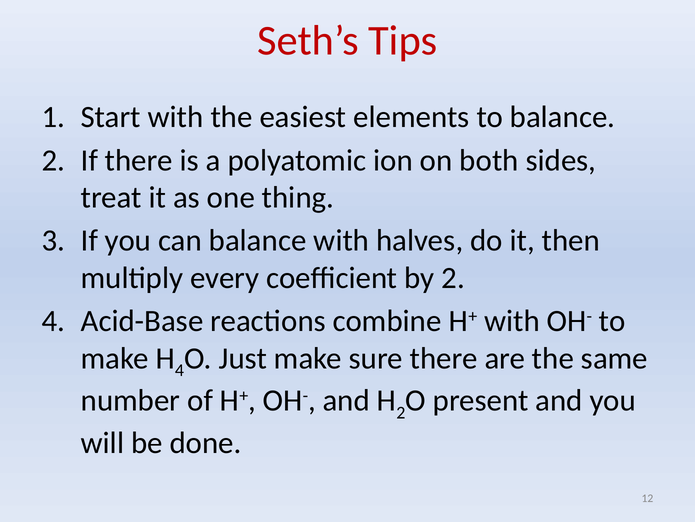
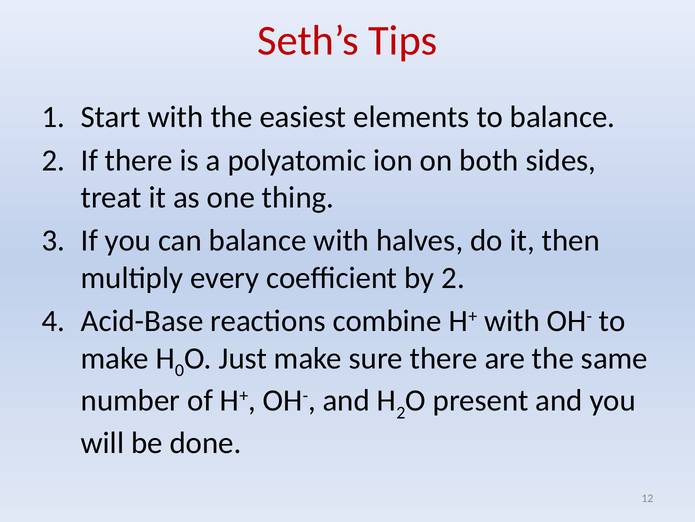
4 at (180, 370): 4 -> 0
